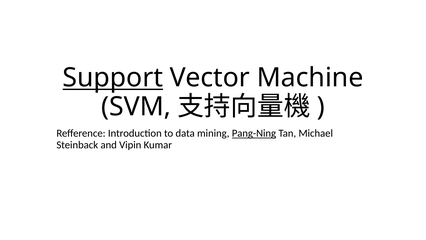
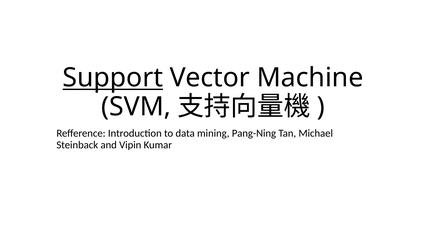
Pang-Ning underline: present -> none
